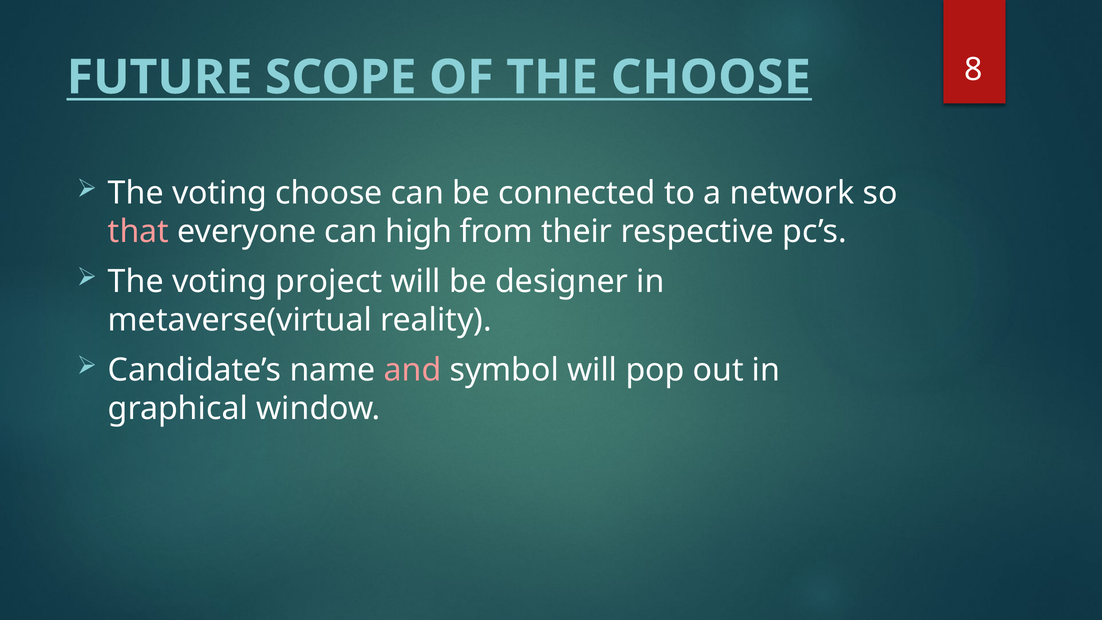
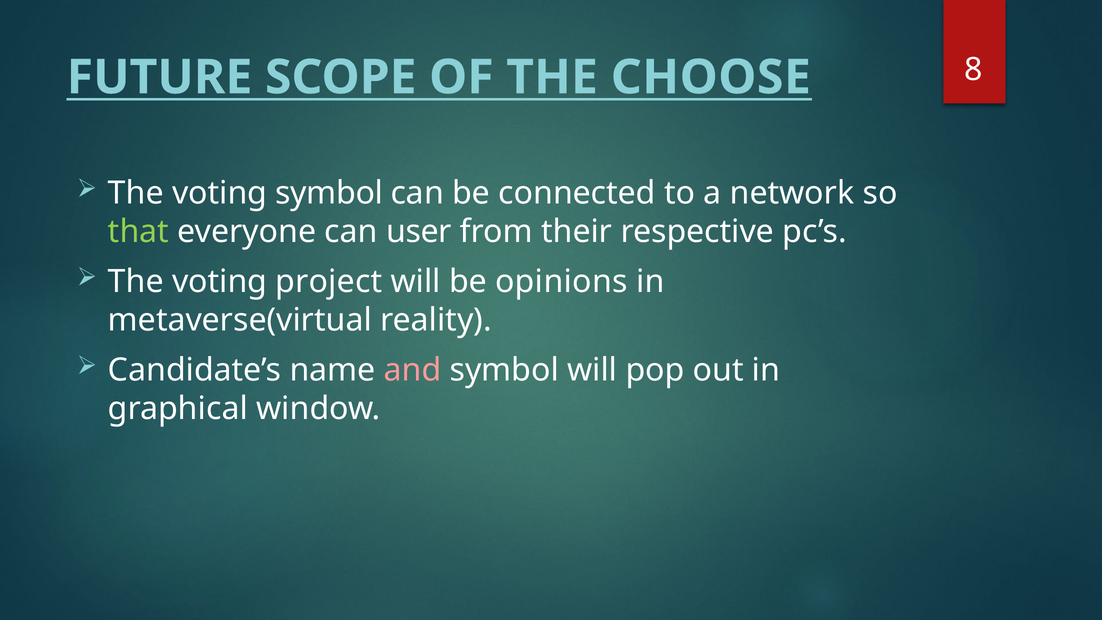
voting choose: choose -> symbol
that colour: pink -> light green
high: high -> user
designer: designer -> opinions
